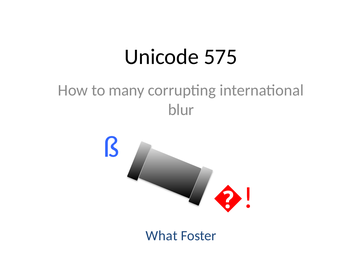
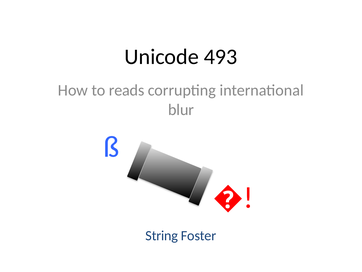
575: 575 -> 493
many: many -> reads
What: What -> String
